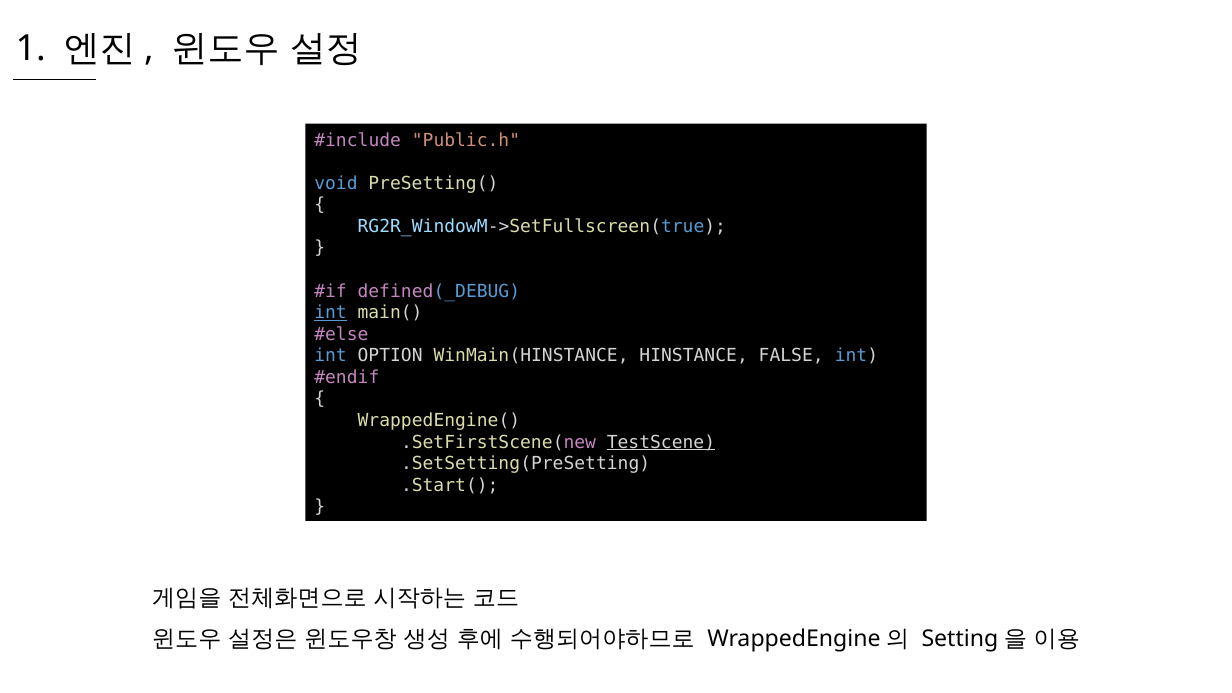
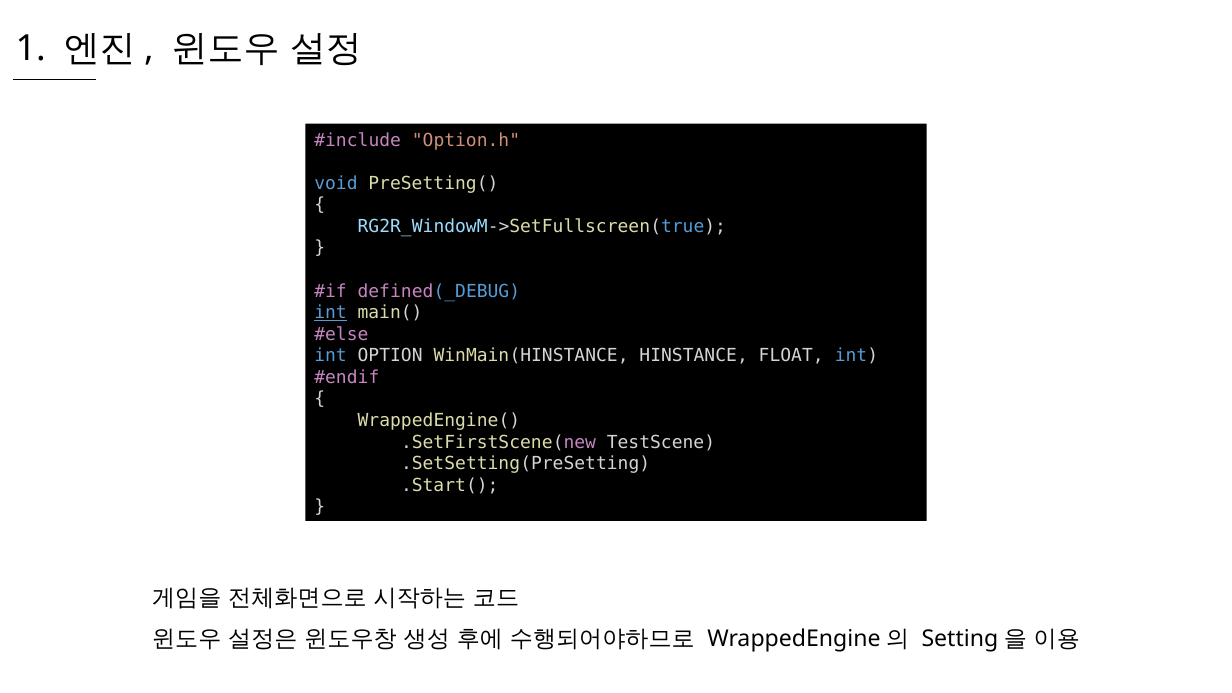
Public.h: Public.h -> Option.h
FALSE: FALSE -> FLOAT
TestScene underline: present -> none
